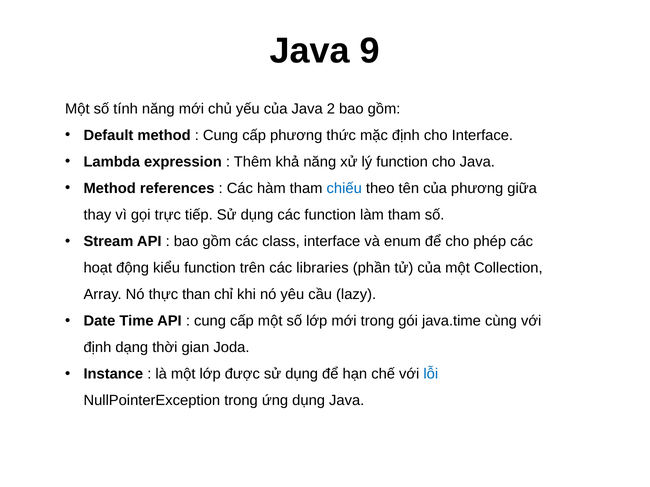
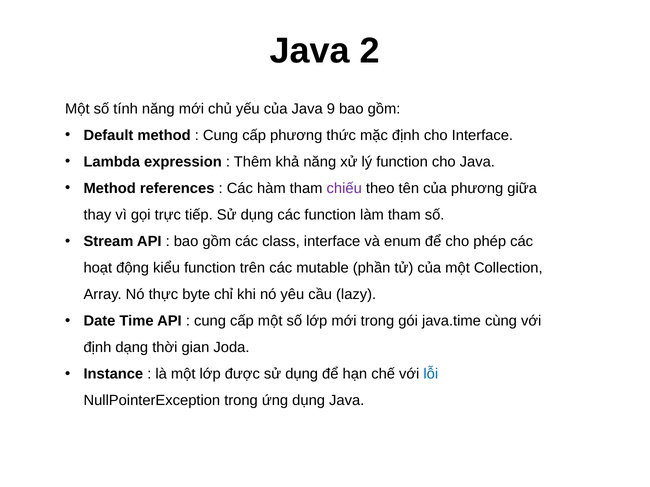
9: 9 -> 2
2: 2 -> 9
chiếu colour: blue -> purple
libraries: libraries -> mutable
than: than -> byte
